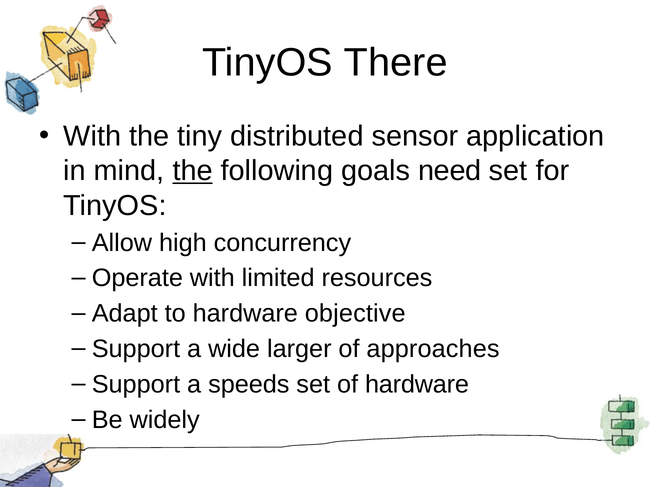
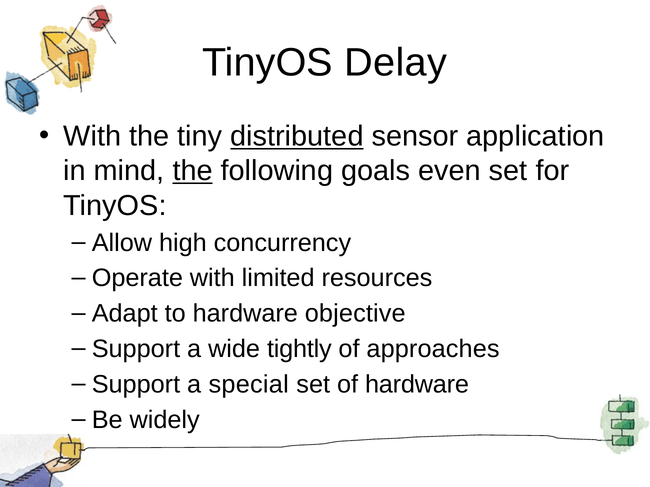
There: There -> Delay
distributed underline: none -> present
need: need -> even
larger: larger -> tightly
speeds: speeds -> special
